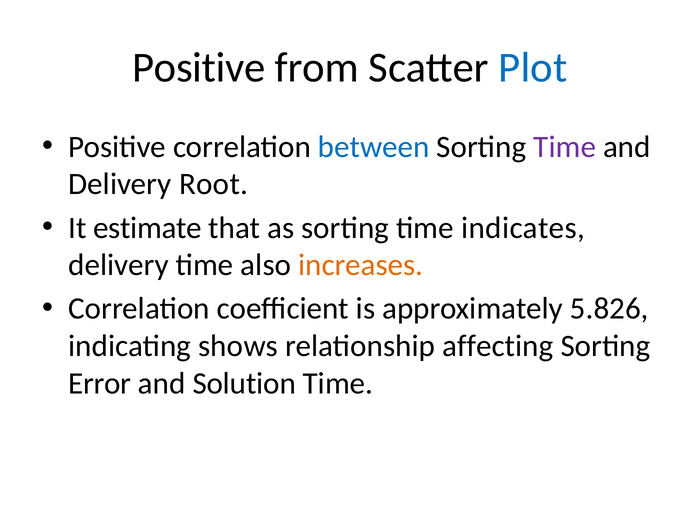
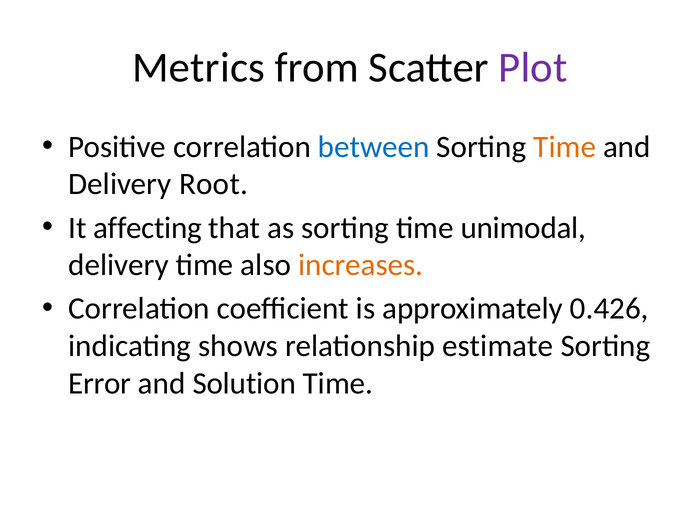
Positive at (199, 68): Positive -> Metrics
Plot colour: blue -> purple
Time at (565, 147) colour: purple -> orange
estimate: estimate -> affecting
indicates: indicates -> unimodal
5.826: 5.826 -> 0.426
affecting: affecting -> estimate
